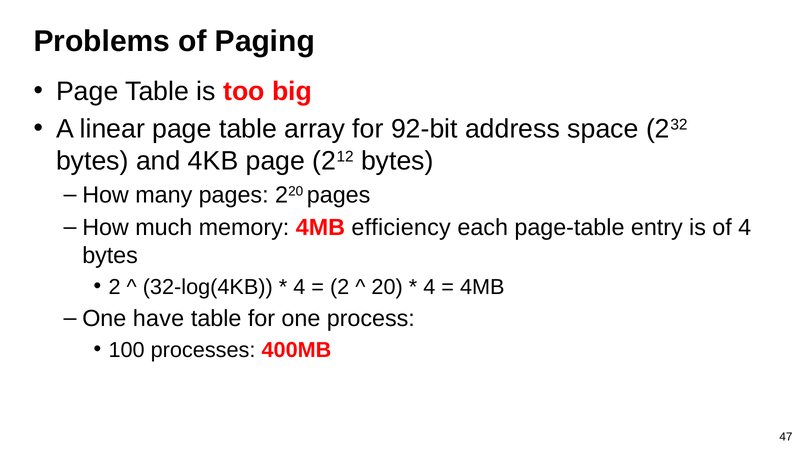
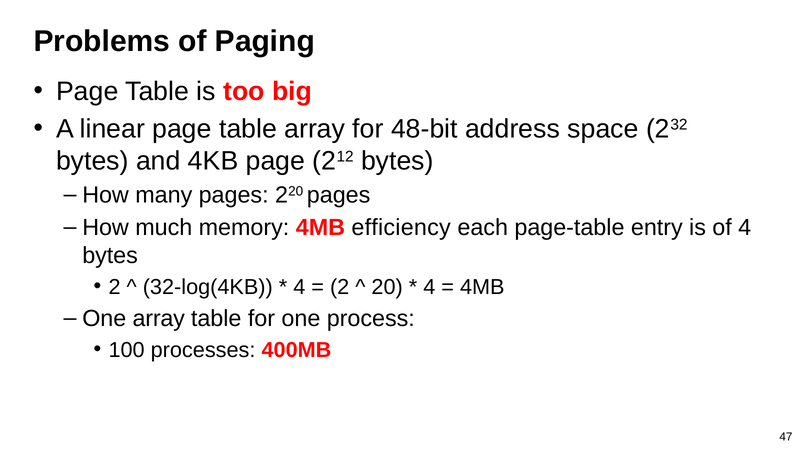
92-bit: 92-bit -> 48-bit
One have: have -> array
